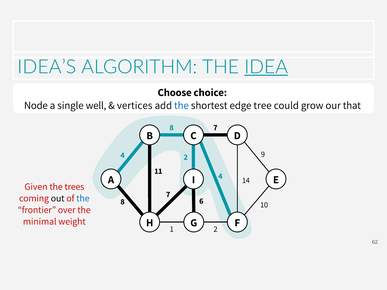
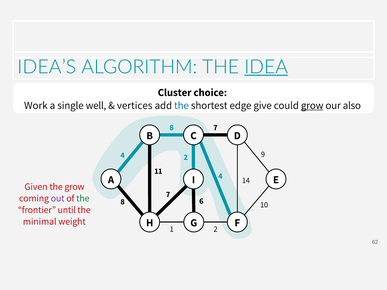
Choose: Choose -> Cluster
Node: Node -> Work
tree: tree -> give
grow at (312, 105) underline: none -> present
that: that -> also
the trees: trees -> grow
out colour: black -> purple
the at (83, 198) colour: blue -> green
over: over -> until
